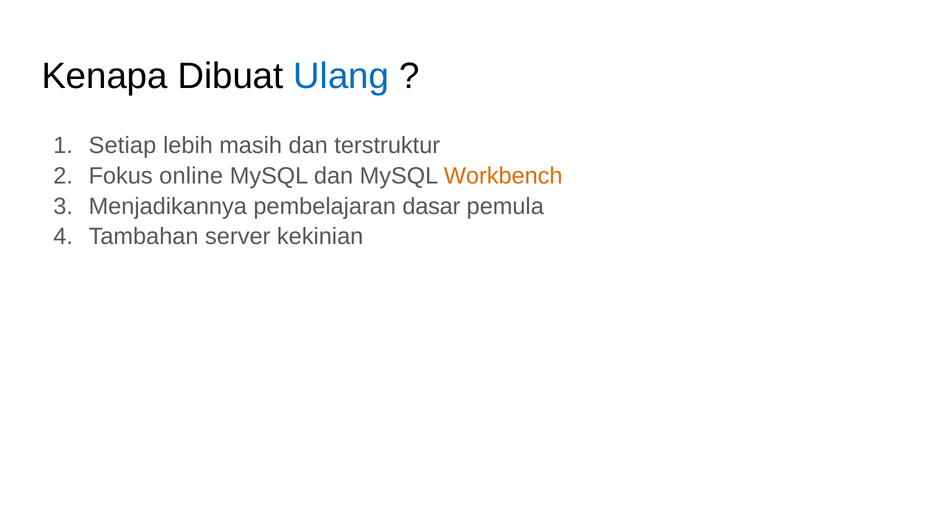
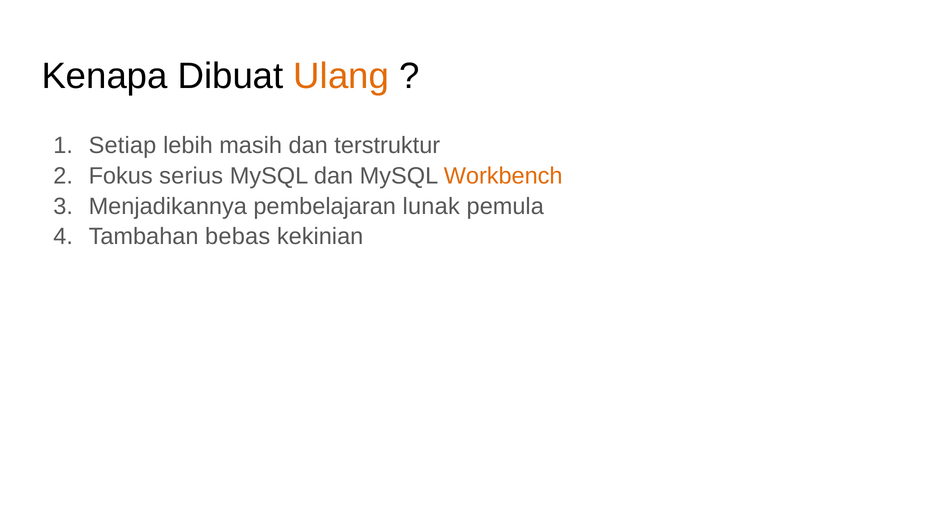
Ulang colour: blue -> orange
online: online -> serius
dasar: dasar -> lunak
server: server -> bebas
